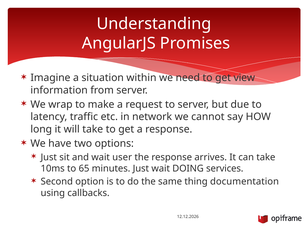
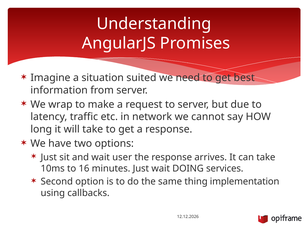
within: within -> suited
view: view -> best
65: 65 -> 16
documentation: documentation -> implementation
